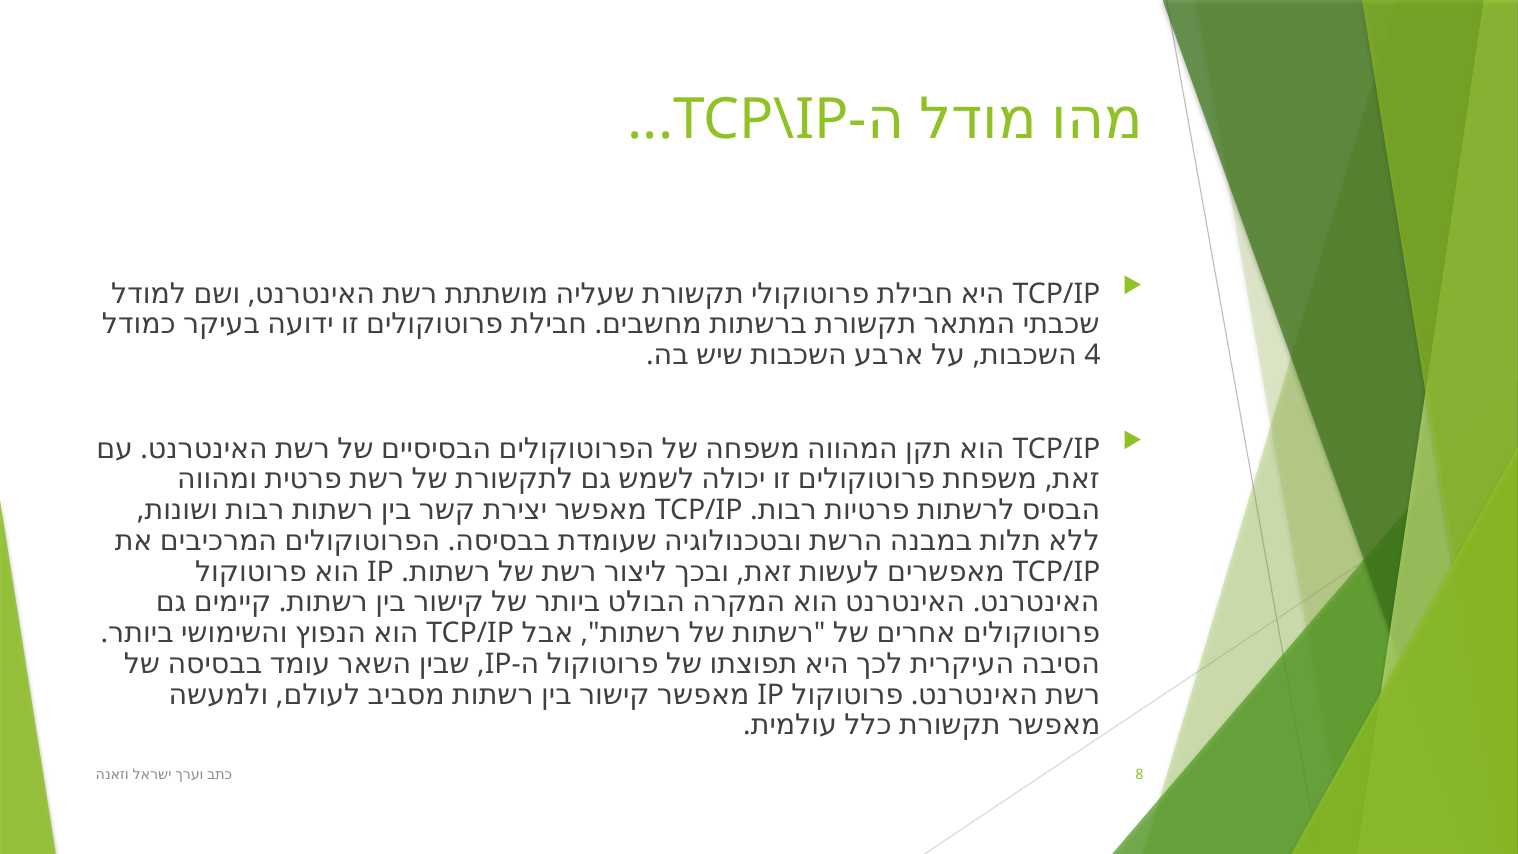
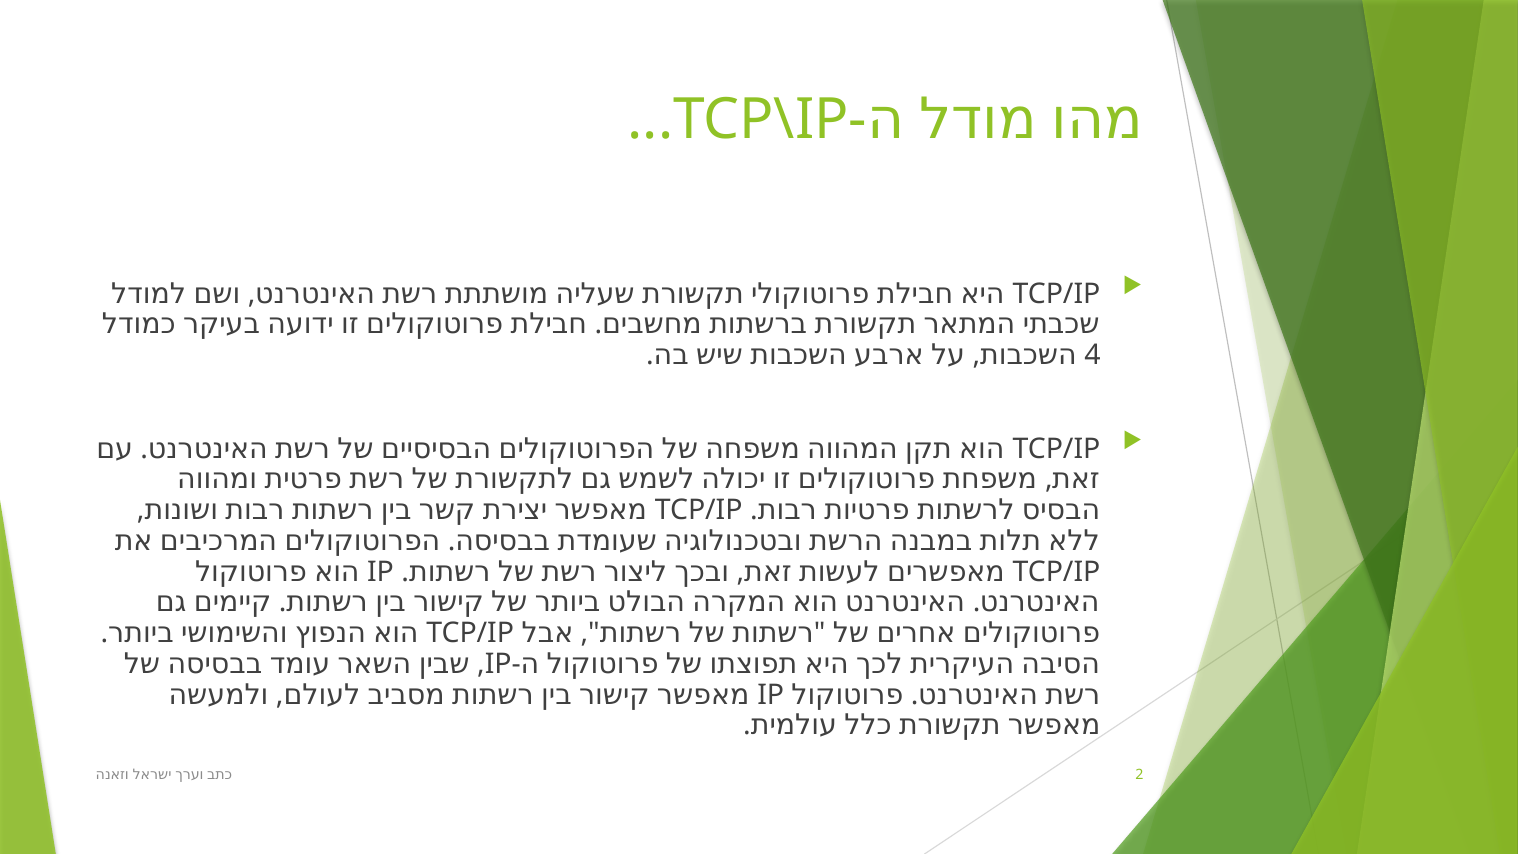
8: 8 -> 2
